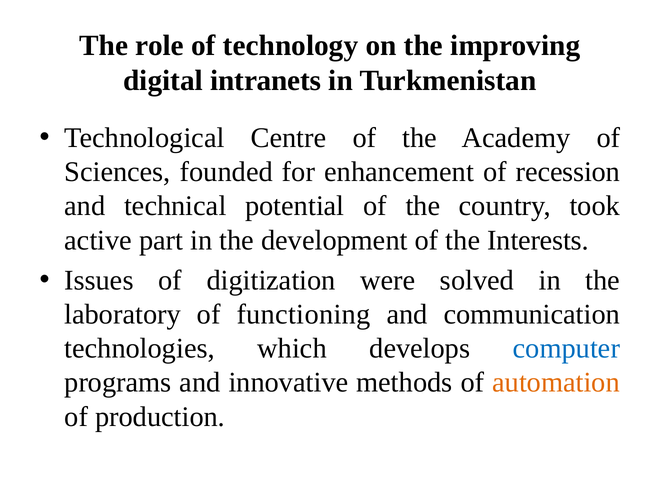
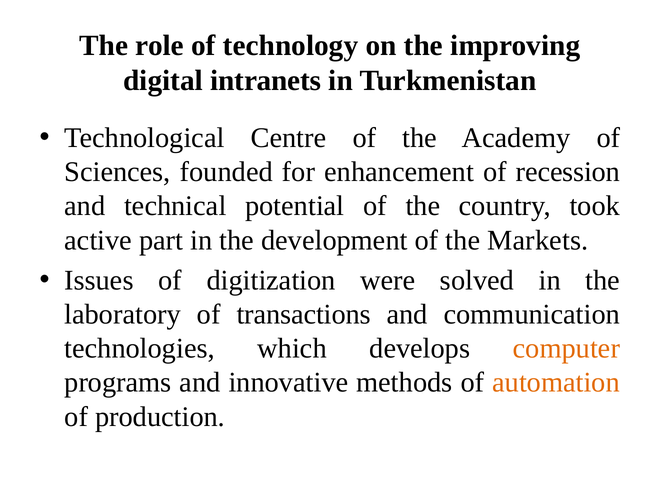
Interests: Interests -> Markets
functioning: functioning -> transactions
computer colour: blue -> orange
